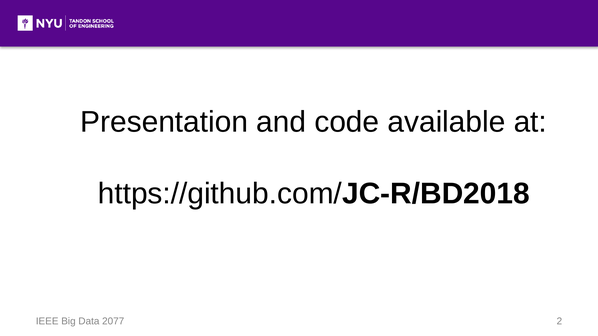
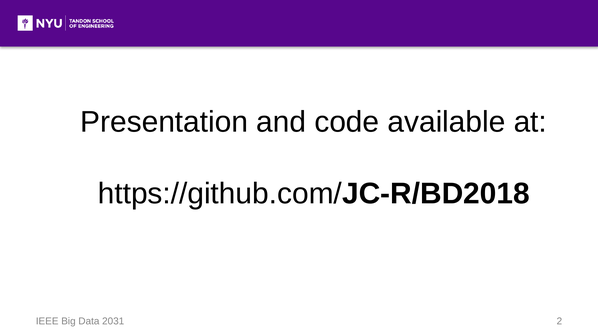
2077: 2077 -> 2031
